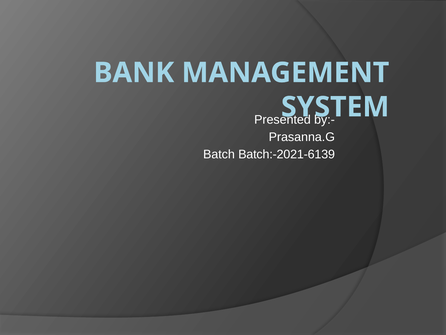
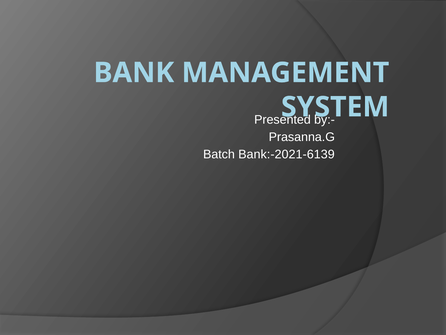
Batch:-2021-6139: Batch:-2021-6139 -> Bank:-2021-6139
